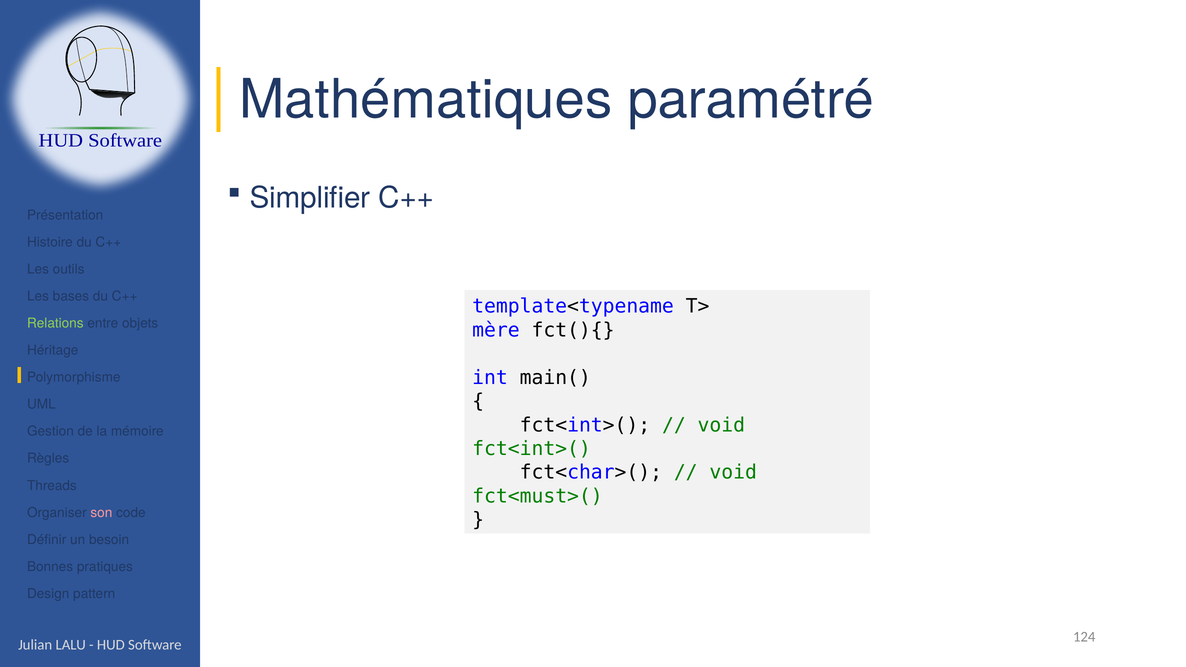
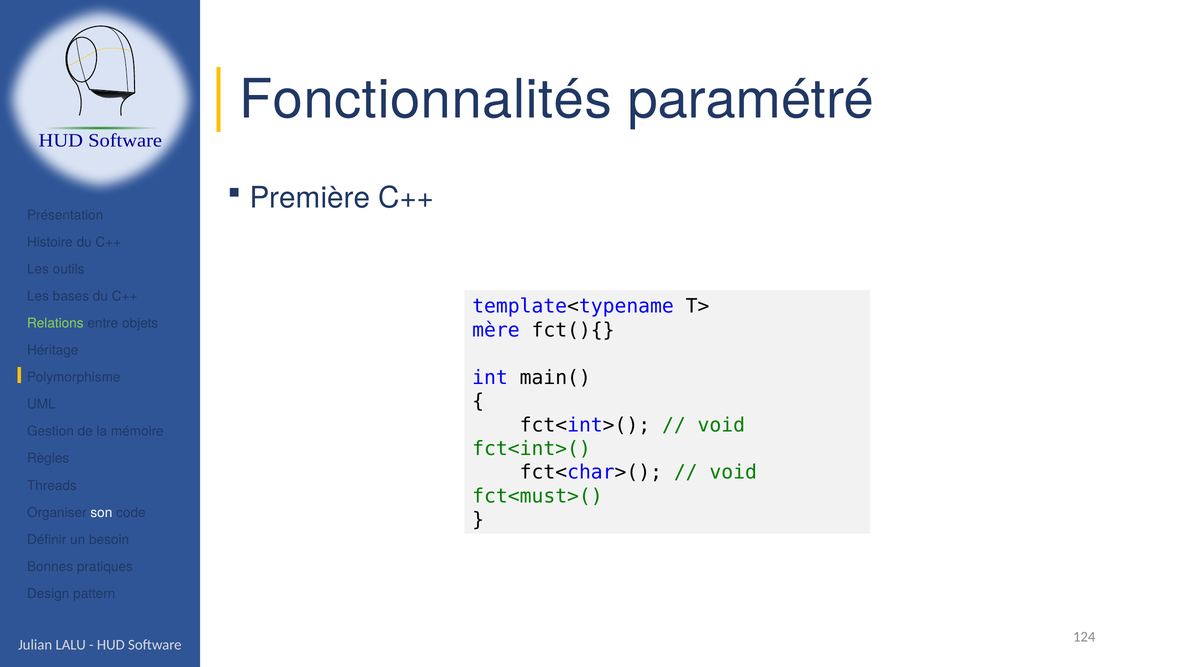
Mathématiques: Mathématiques -> Fonctionnalités
Simplifier: Simplifier -> Première
son colour: pink -> white
